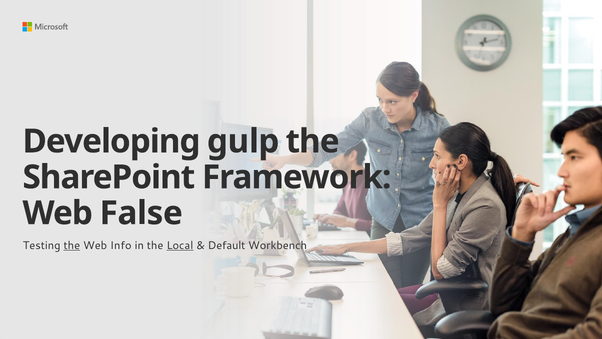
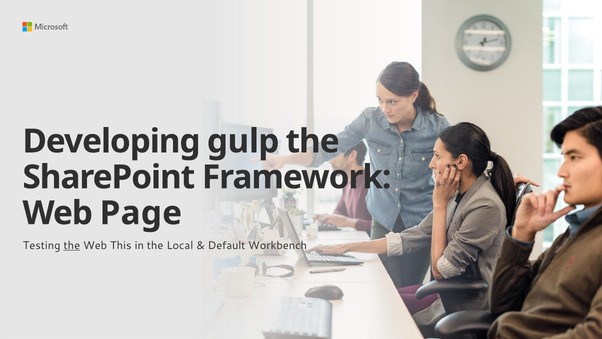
False: False -> Page
Info: Info -> This
Local underline: present -> none
